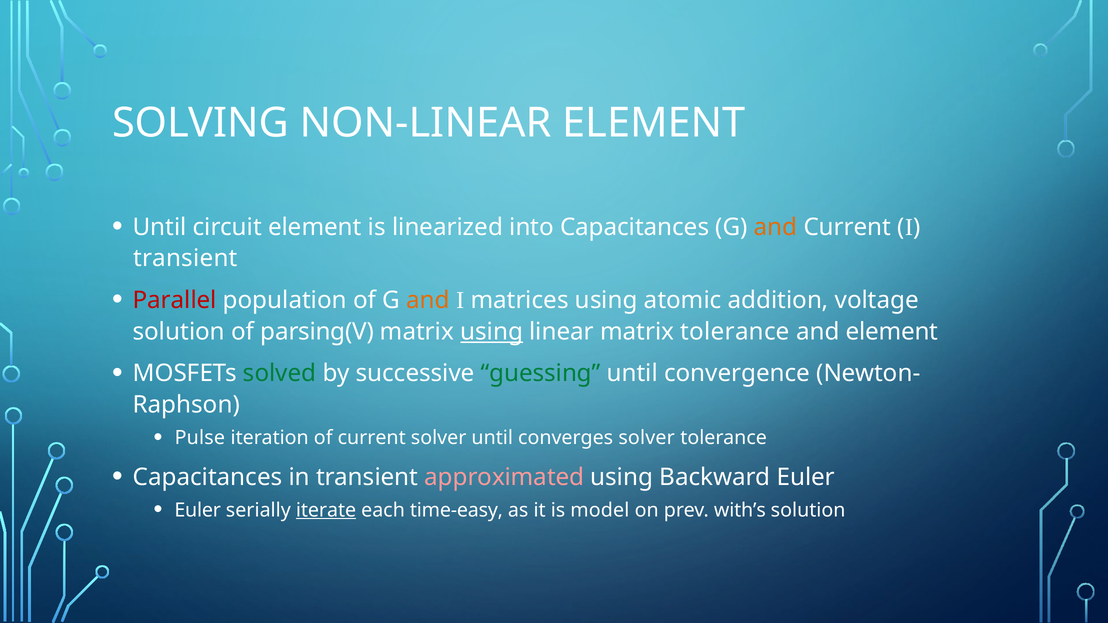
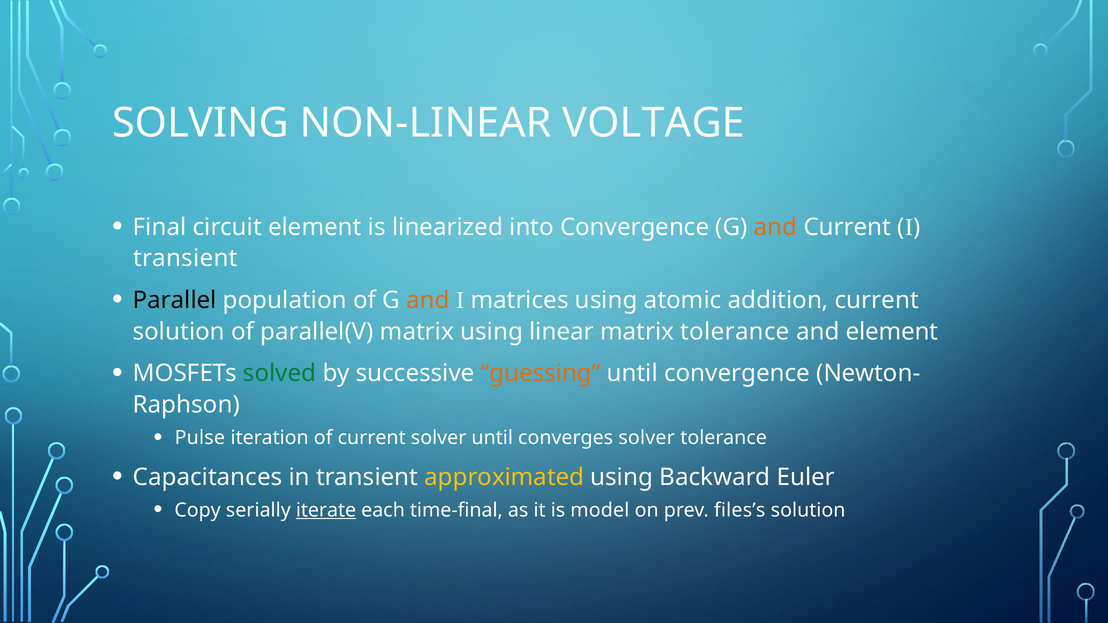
NON-LINEAR ELEMENT: ELEMENT -> VOLTAGE
Until at (160, 227): Until -> Final
into Capacitances: Capacitances -> Convergence
Parallel colour: red -> black
addition voltage: voltage -> current
parsing(V: parsing(V -> parallel(V
using at (492, 332) underline: present -> none
guessing colour: green -> orange
approximated colour: pink -> yellow
Euler at (198, 510): Euler -> Copy
time-easy: time-easy -> time-final
with’s: with’s -> files’s
